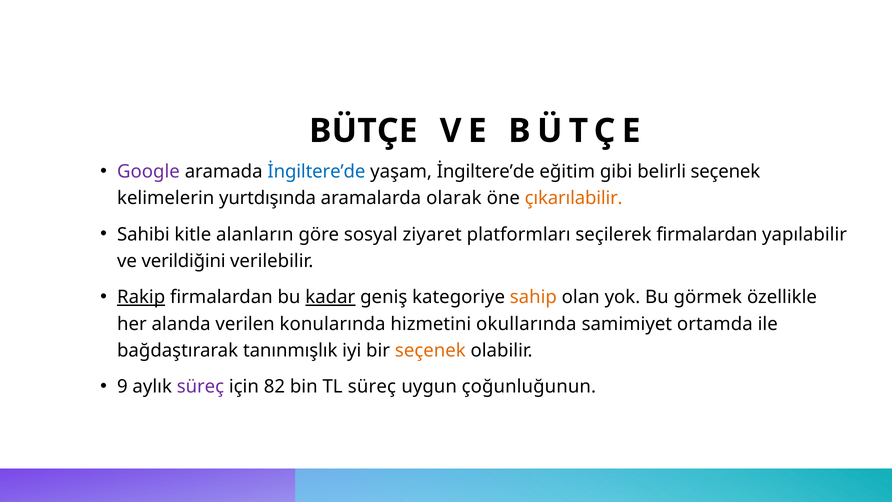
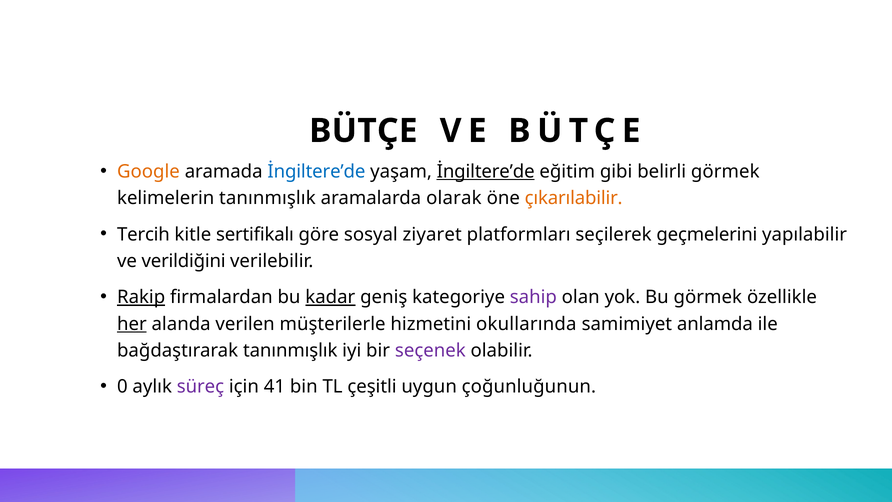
Google colour: purple -> orange
İngiltere’de at (486, 171) underline: none -> present
belirli seçenek: seçenek -> görmek
kelimelerin yurtdışında: yurtdışında -> tanınmışlık
Sahibi: Sahibi -> Tercih
alanların: alanların -> sertifikalı
seçilerek firmalardan: firmalardan -> geçmelerini
sahip colour: orange -> purple
her underline: none -> present
konularında: konularında -> müşterilerle
ortamda: ortamda -> anlamda
seçenek at (430, 351) colour: orange -> purple
9: 9 -> 0
82: 82 -> 41
TL süreç: süreç -> çeşitli
